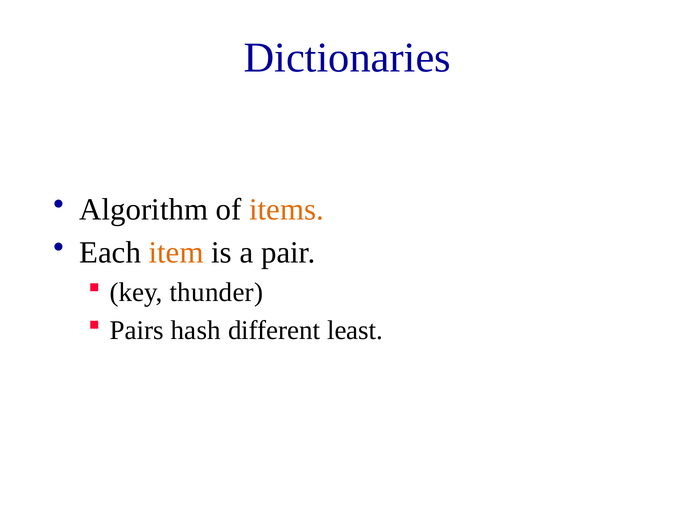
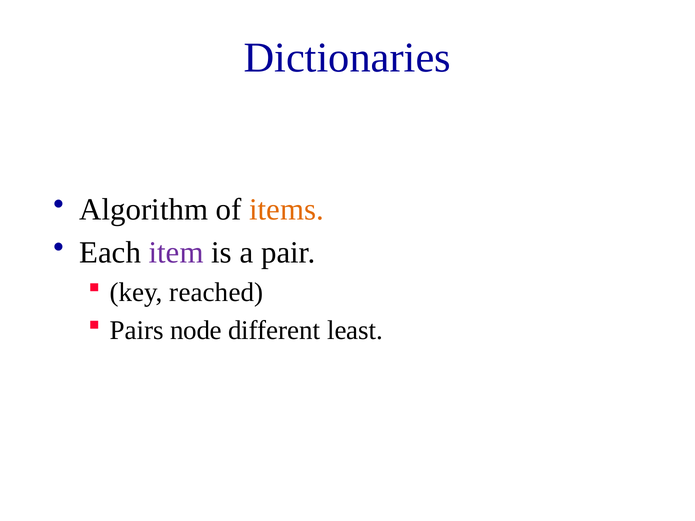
item colour: orange -> purple
thunder: thunder -> reached
hash: hash -> node
